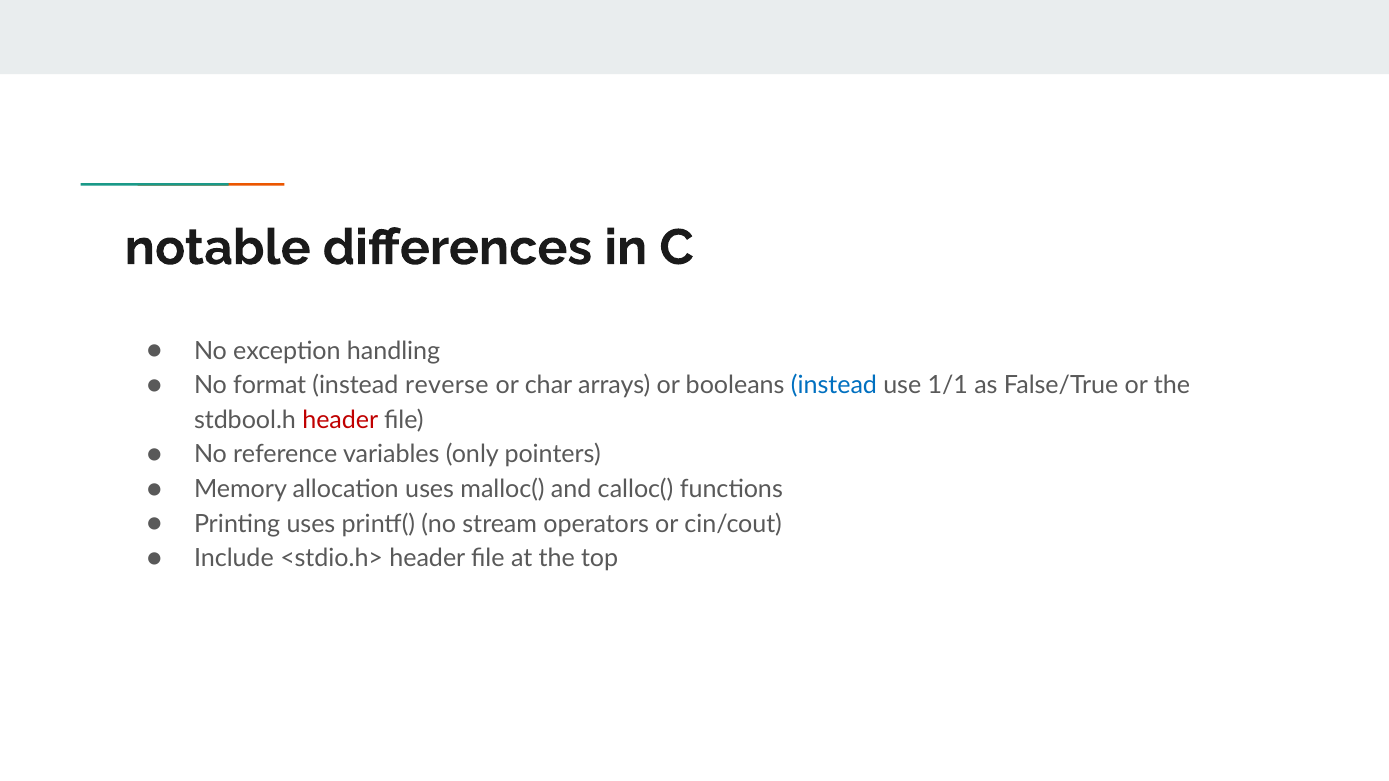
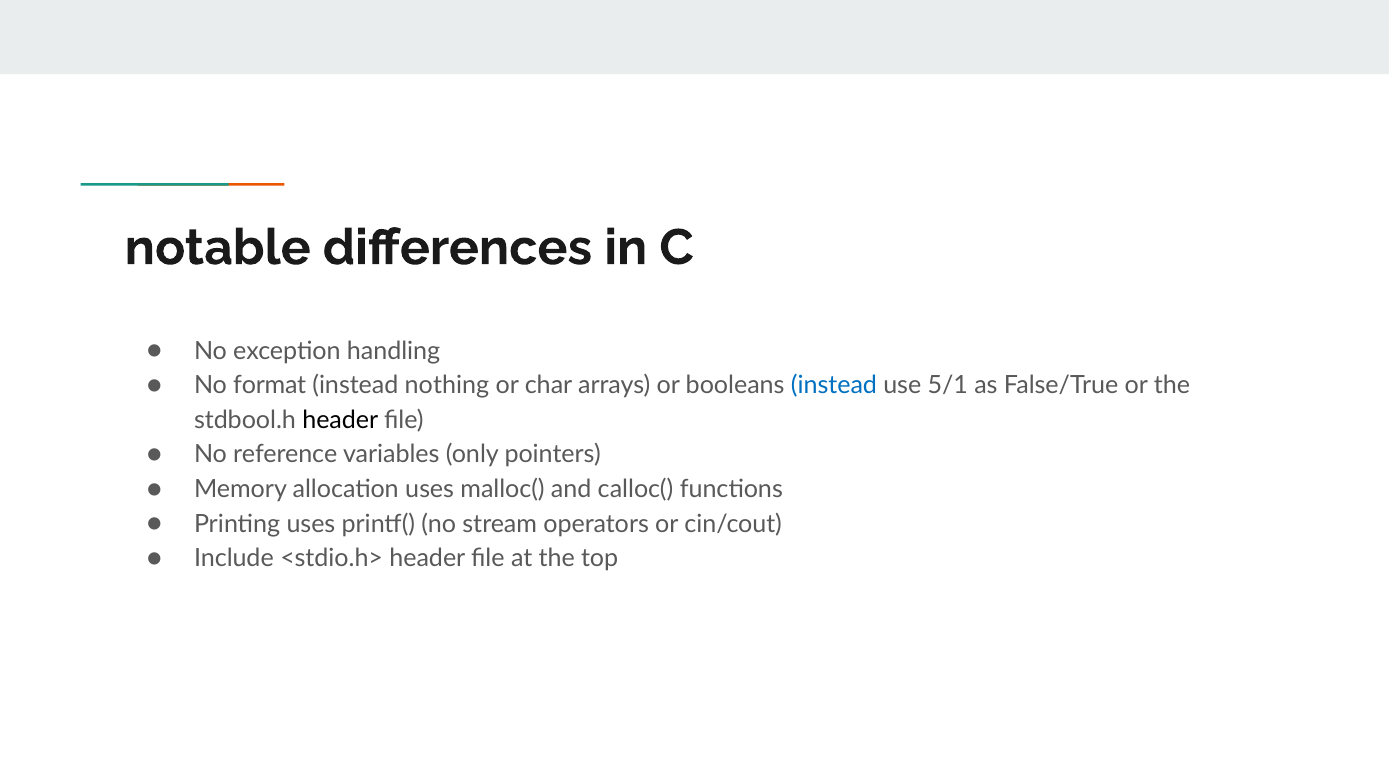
reverse: reverse -> nothing
1/1: 1/1 -> 5/1
header at (340, 420) colour: red -> black
